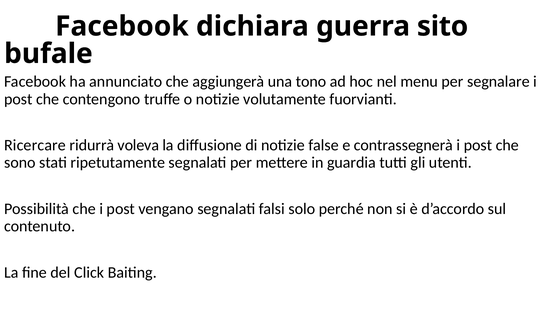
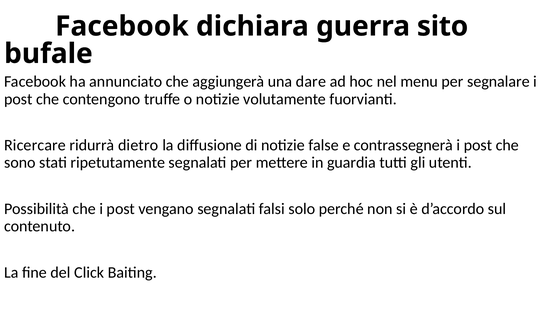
tono: tono -> dare
voleva: voleva -> dietro
